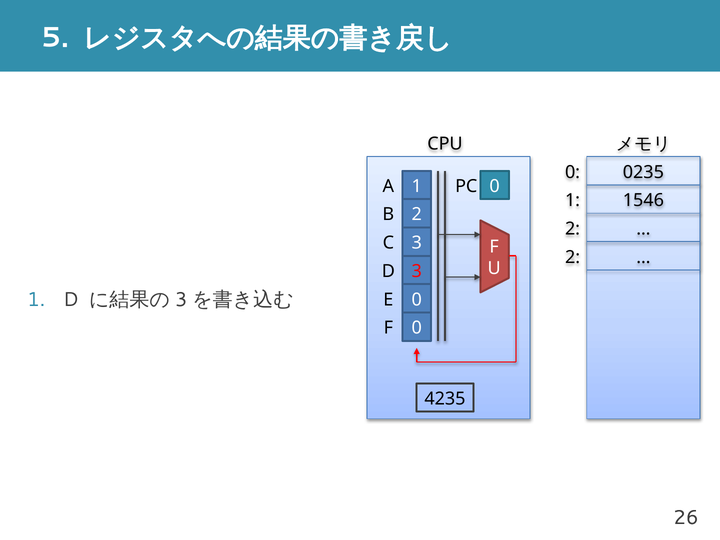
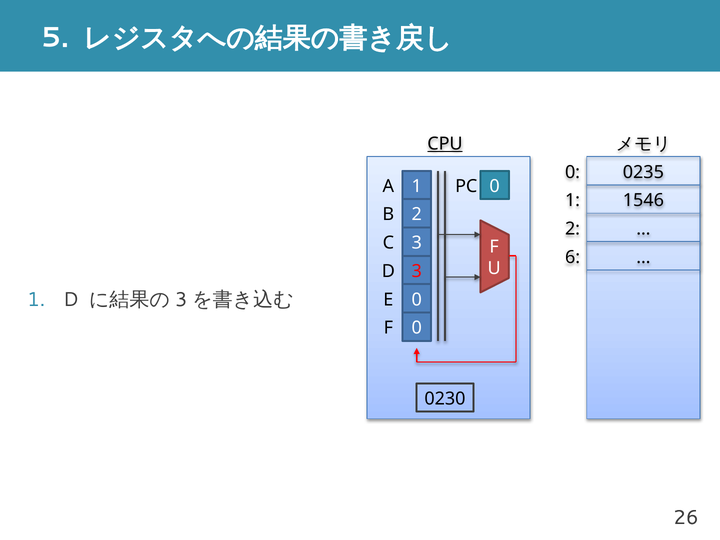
CPU underline: none -> present
2 at (573, 257): 2 -> 6
4235: 4235 -> 0230
